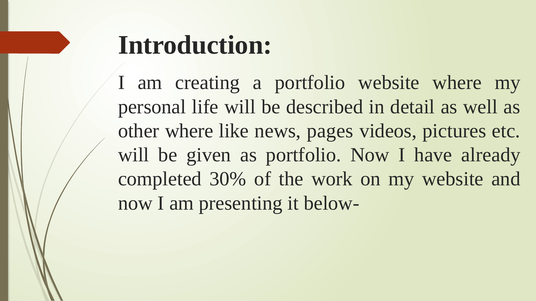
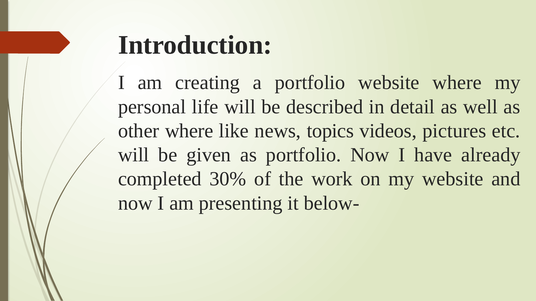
pages: pages -> topics
